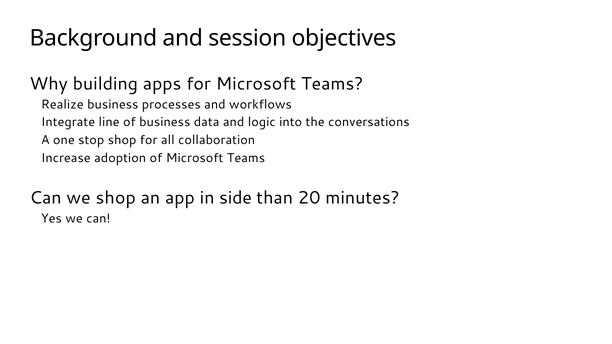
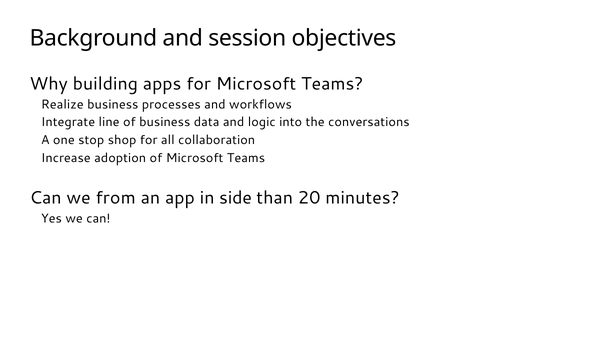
we shop: shop -> from
